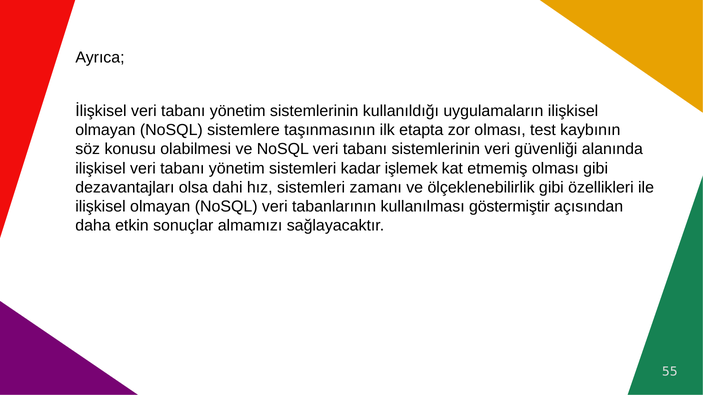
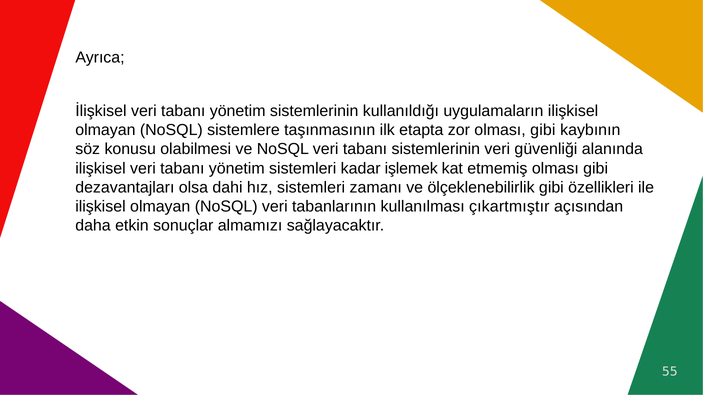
zor olması test: test -> gibi
göstermiştir: göstermiştir -> çıkartmıştır
